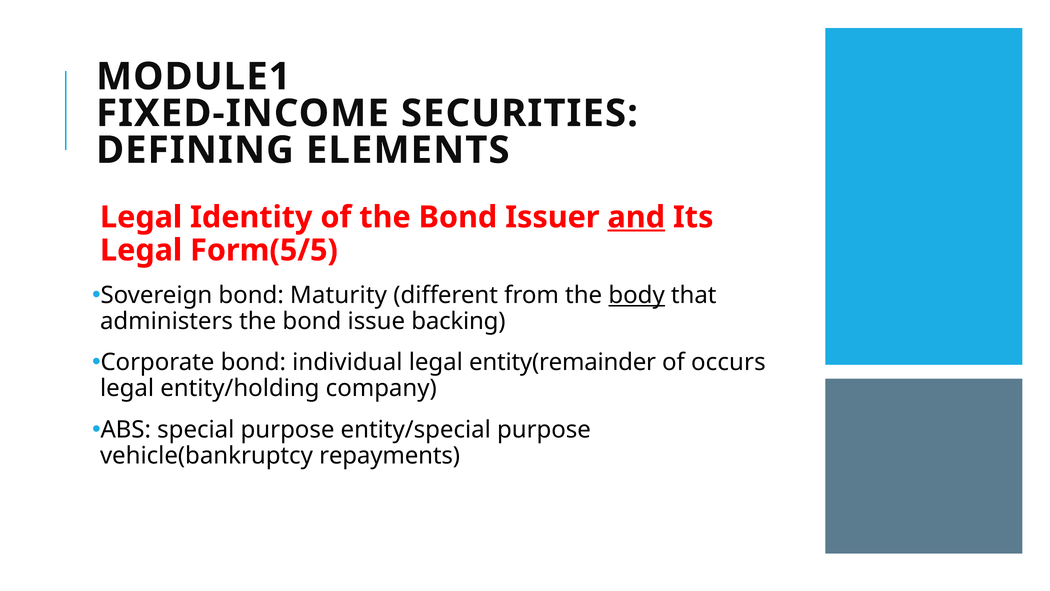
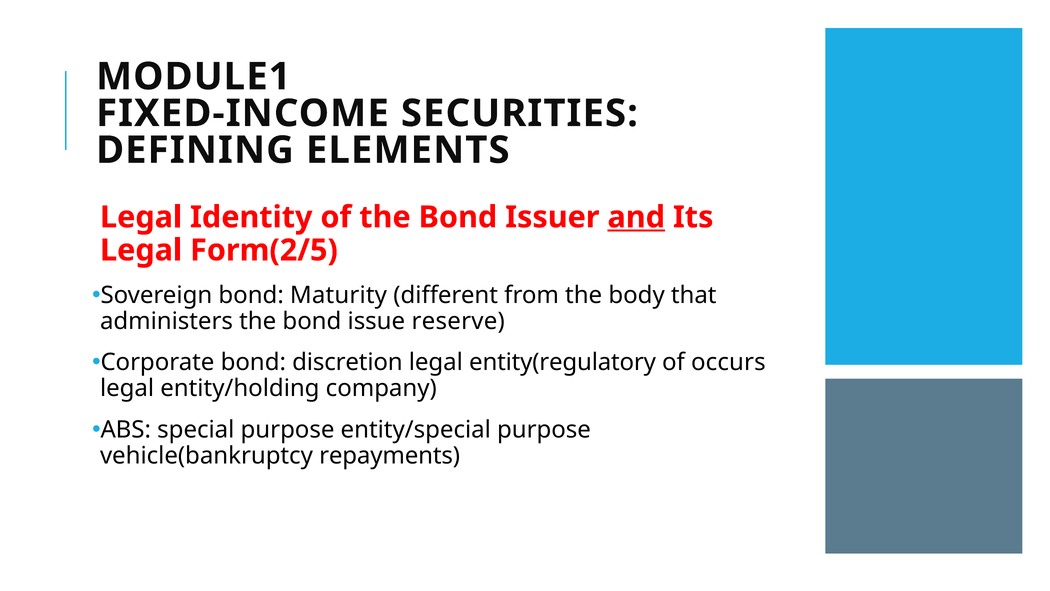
Form(5/5: Form(5/5 -> Form(2/5
body underline: present -> none
backing: backing -> reserve
individual: individual -> discretion
entity(remainder: entity(remainder -> entity(regulatory
